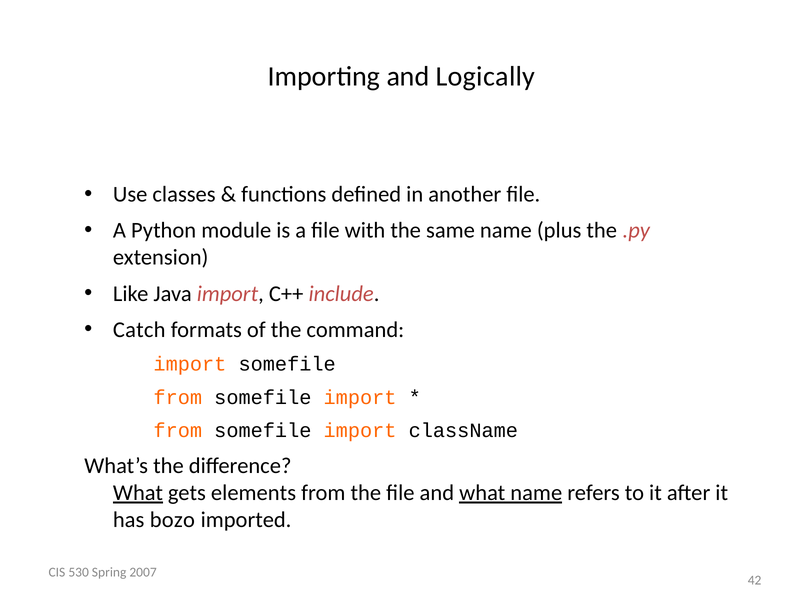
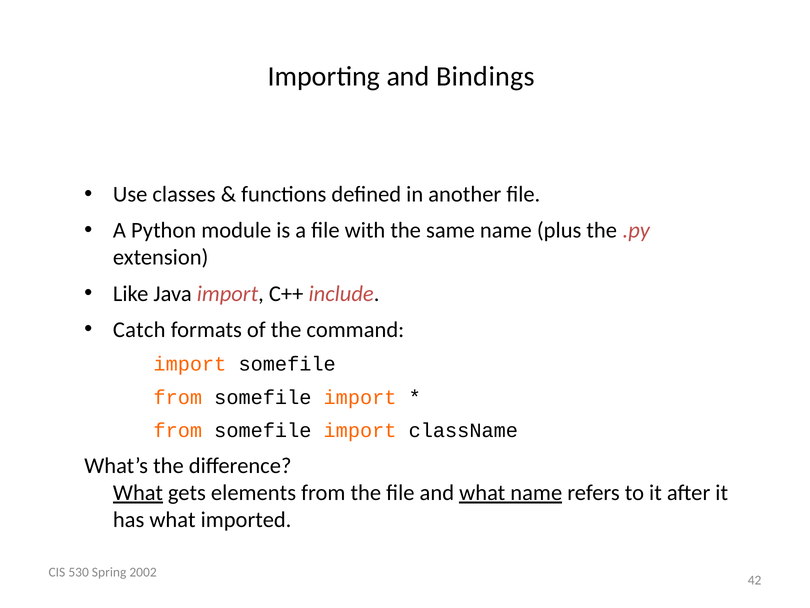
Logically: Logically -> Bindings
has bozo: bozo -> what
2007: 2007 -> 2002
